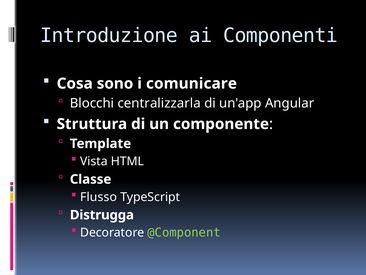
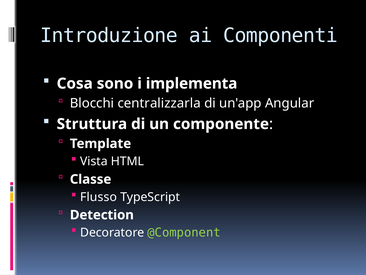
comunicare: comunicare -> implementa
Distrugga: Distrugga -> Detection
